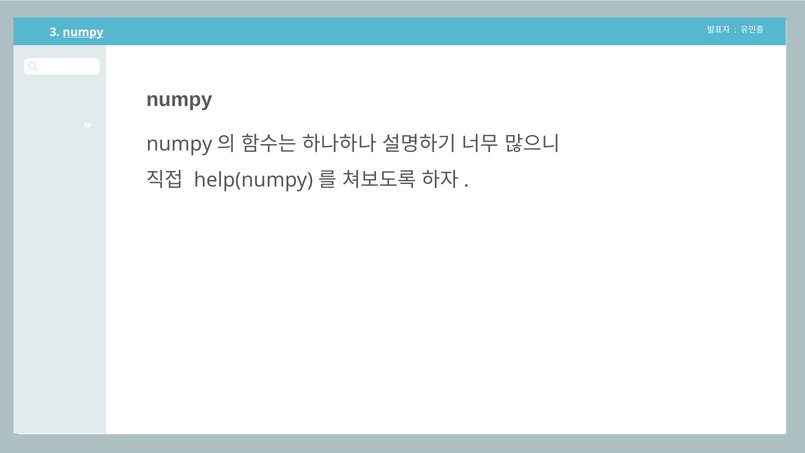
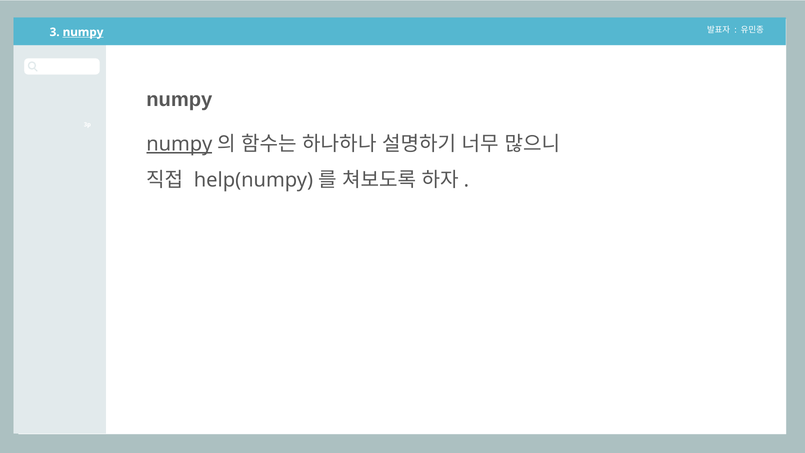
numpy at (179, 144) underline: none -> present
